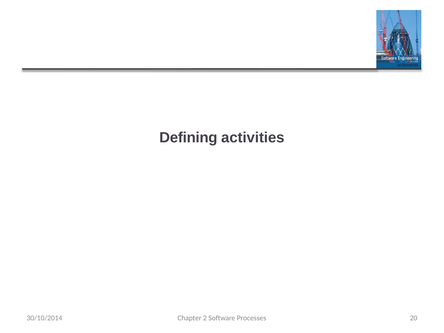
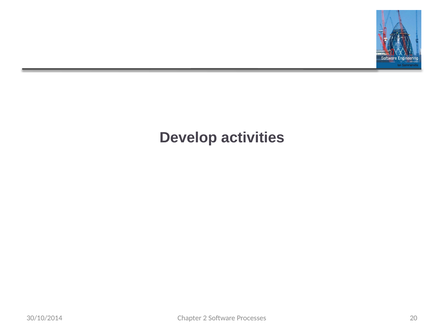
Defining: Defining -> Develop
